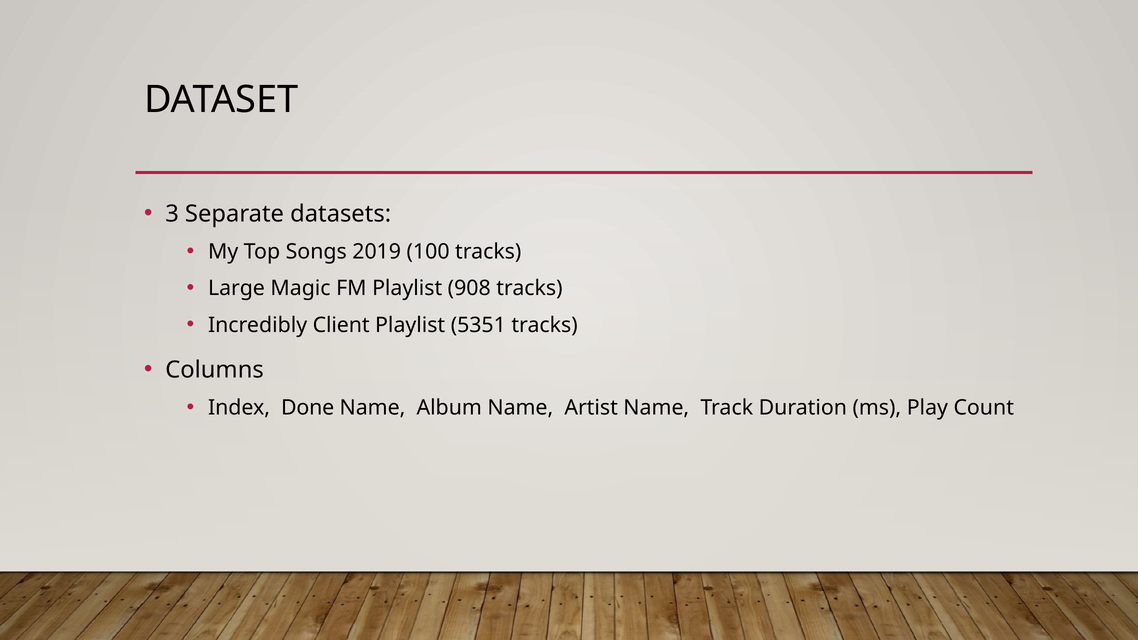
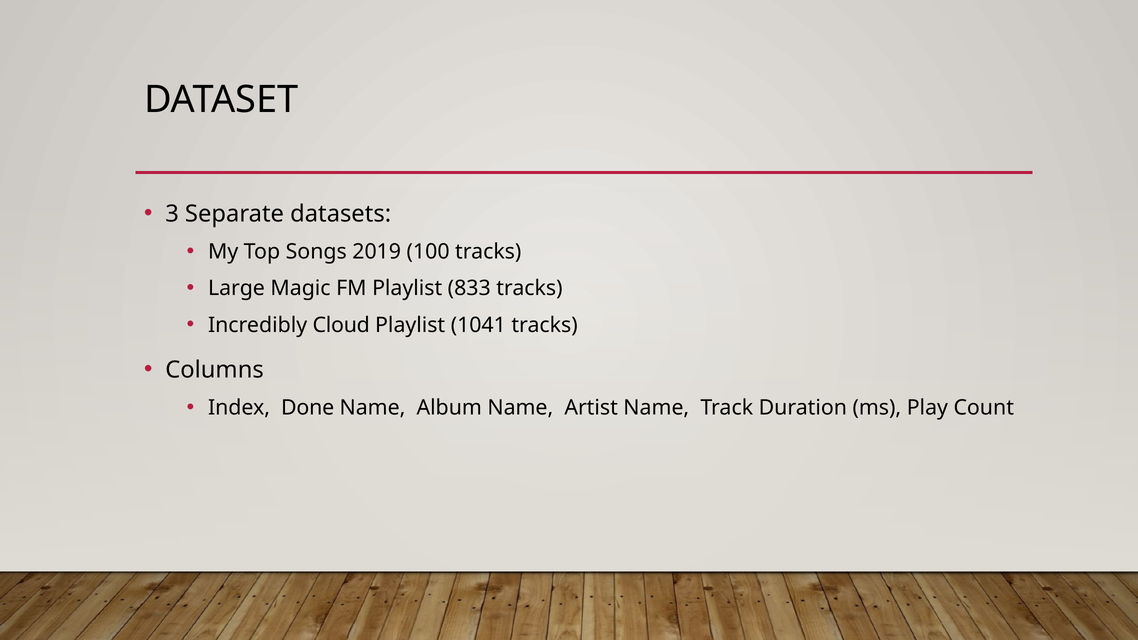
908: 908 -> 833
Client: Client -> Cloud
5351: 5351 -> 1041
